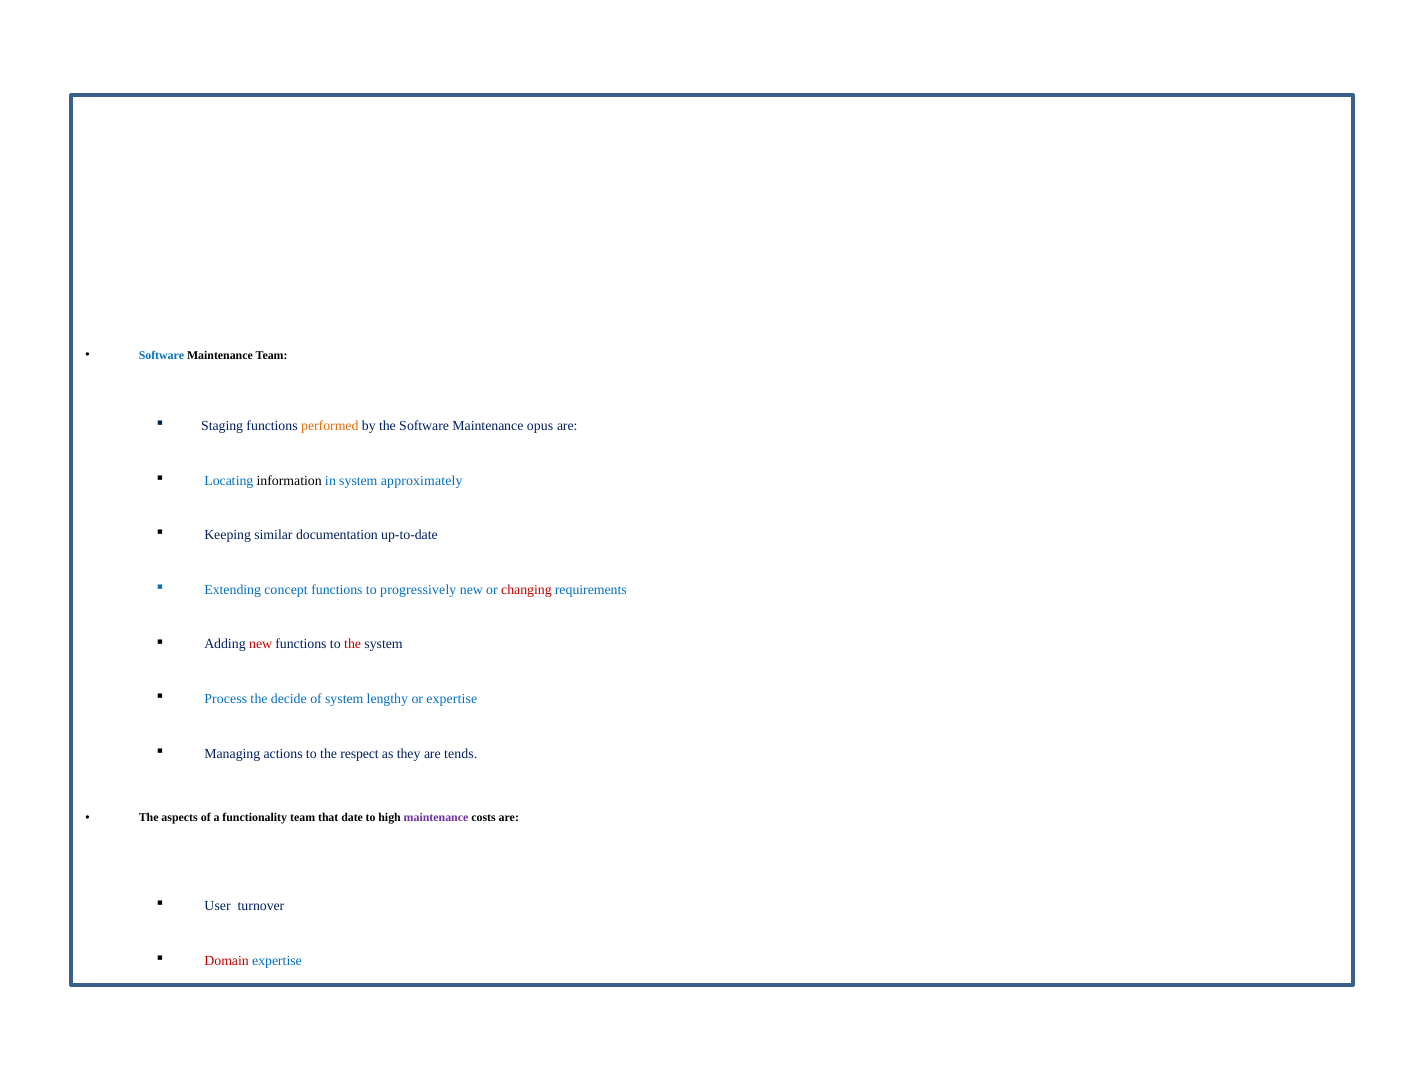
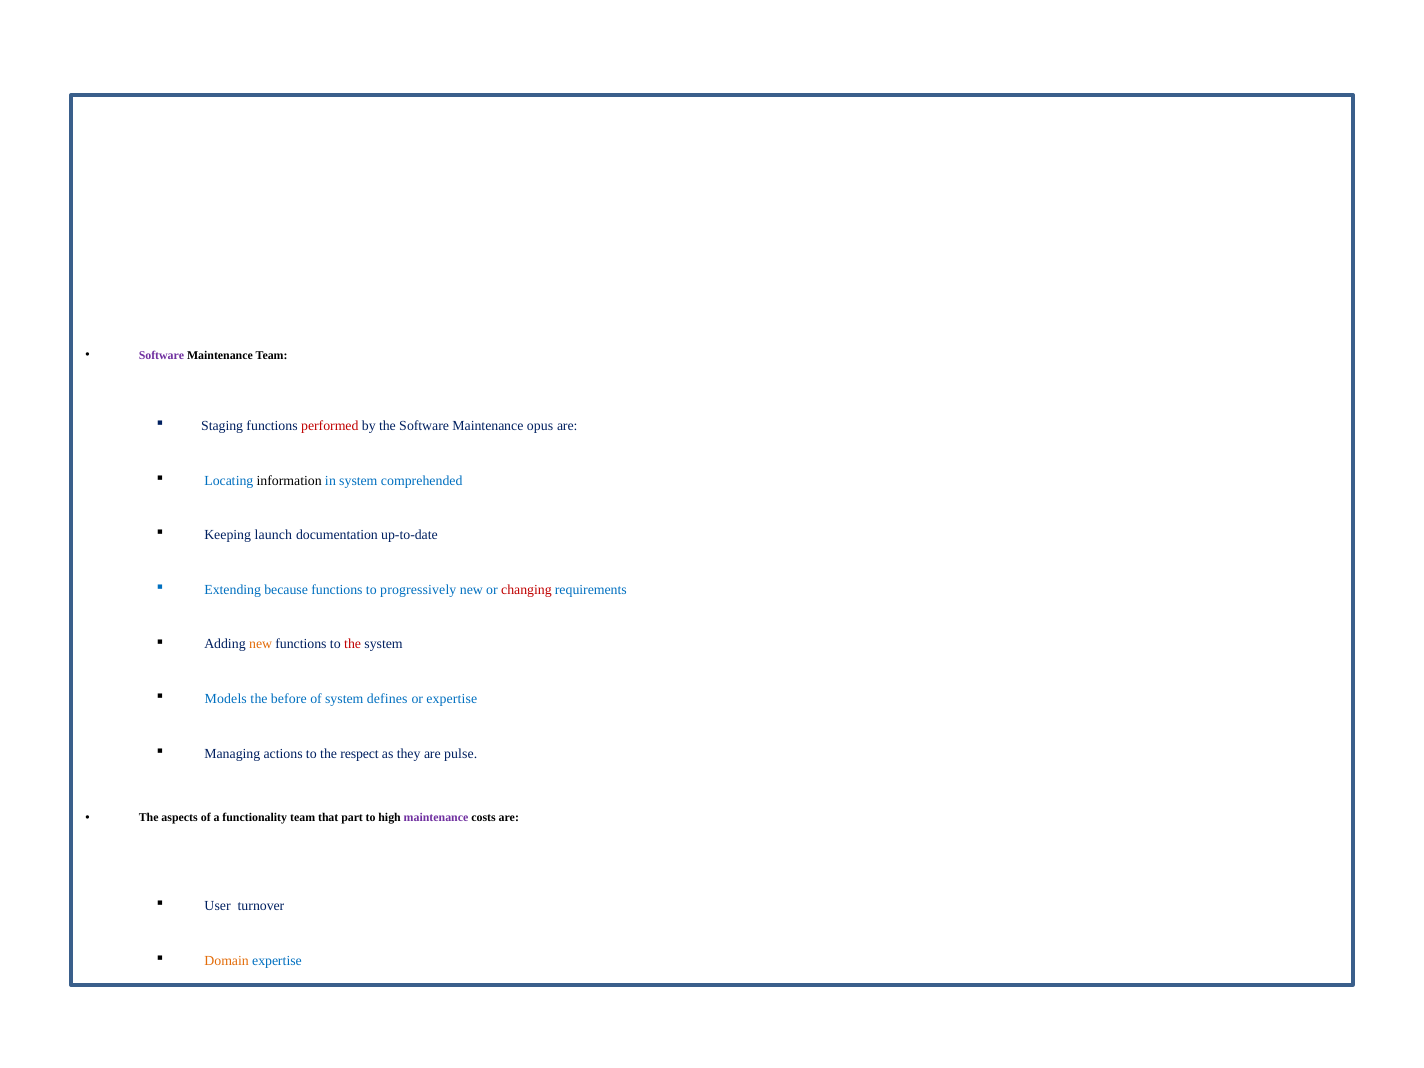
Software at (161, 355) colour: blue -> purple
performed colour: orange -> red
approximately: approximately -> comprehended
similar: similar -> launch
concept: concept -> because
new at (261, 644) colour: red -> orange
Process: Process -> Models
decide: decide -> before
lengthy: lengthy -> defines
tends: tends -> pulse
date: date -> part
Domain colour: red -> orange
